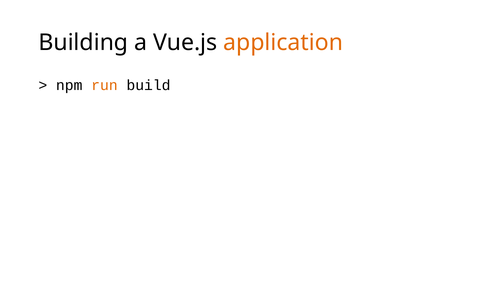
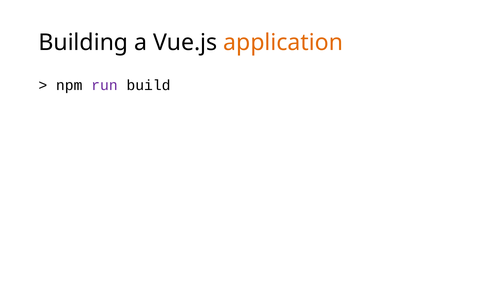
run colour: orange -> purple
